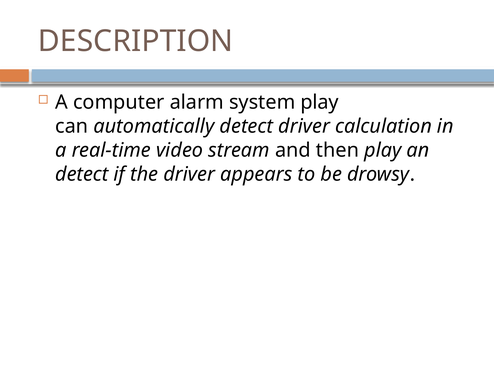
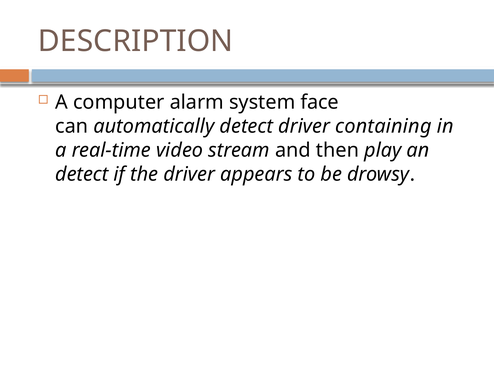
system play: play -> face
calculation: calculation -> containing
